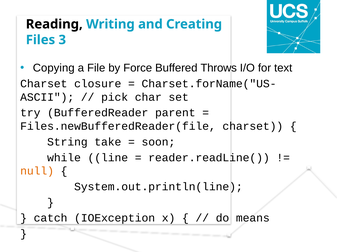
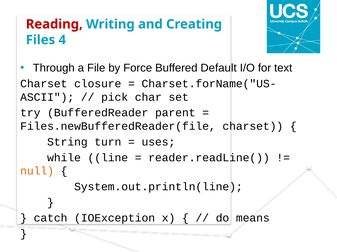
Reading colour: black -> red
3: 3 -> 4
Copying: Copying -> Through
Throws: Throws -> Default
take: take -> turn
soon: soon -> uses
